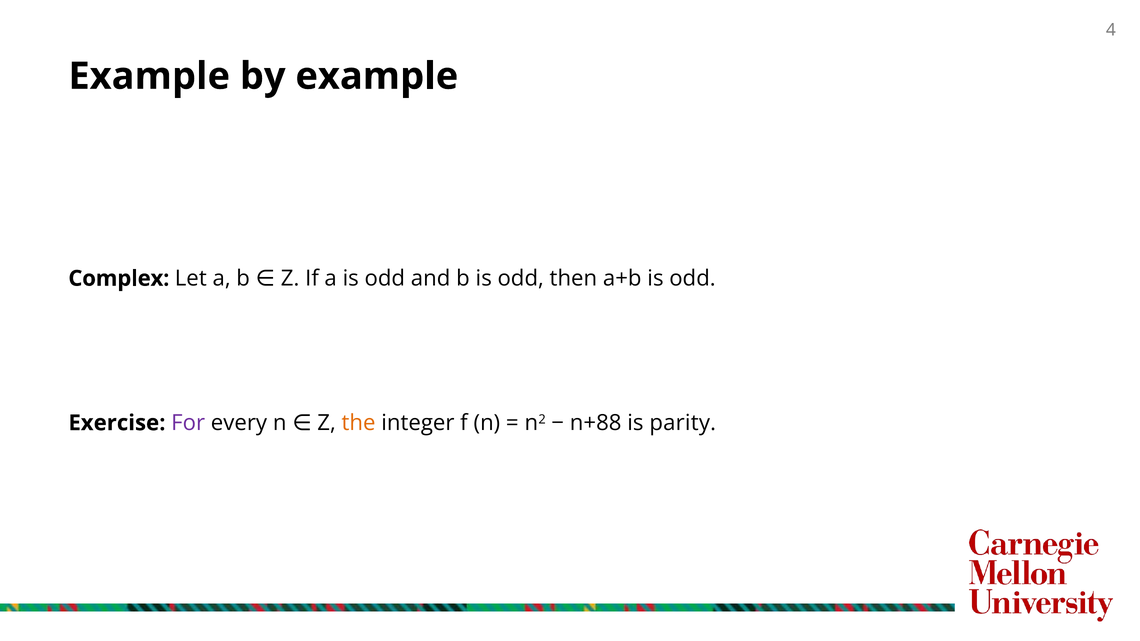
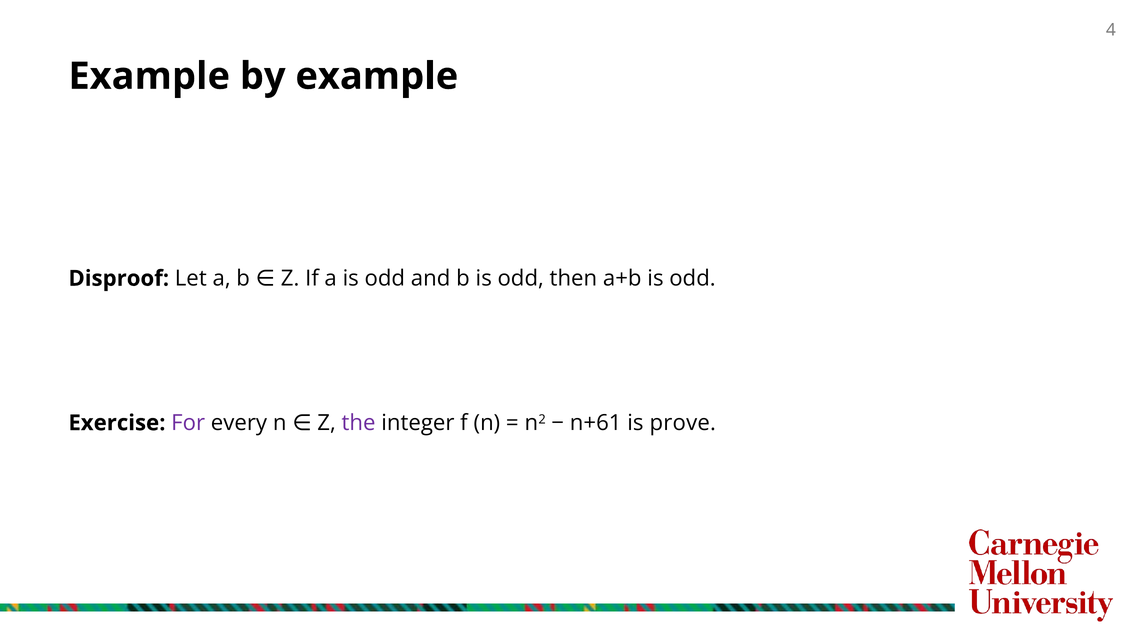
Complex: Complex -> Disproof
n+88: n+88 -> n+61
parity: parity -> prove
the colour: orange -> purple
